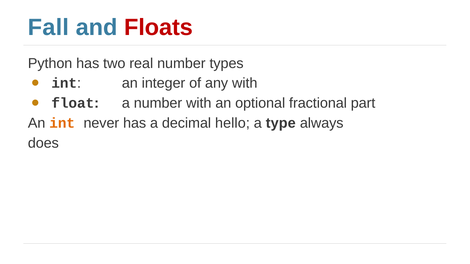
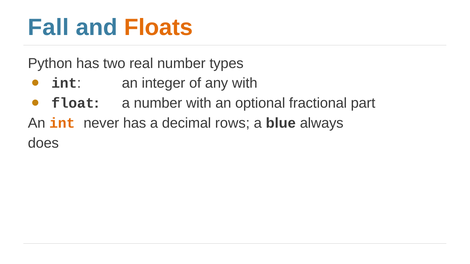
Floats colour: red -> orange
hello: hello -> rows
type: type -> blue
